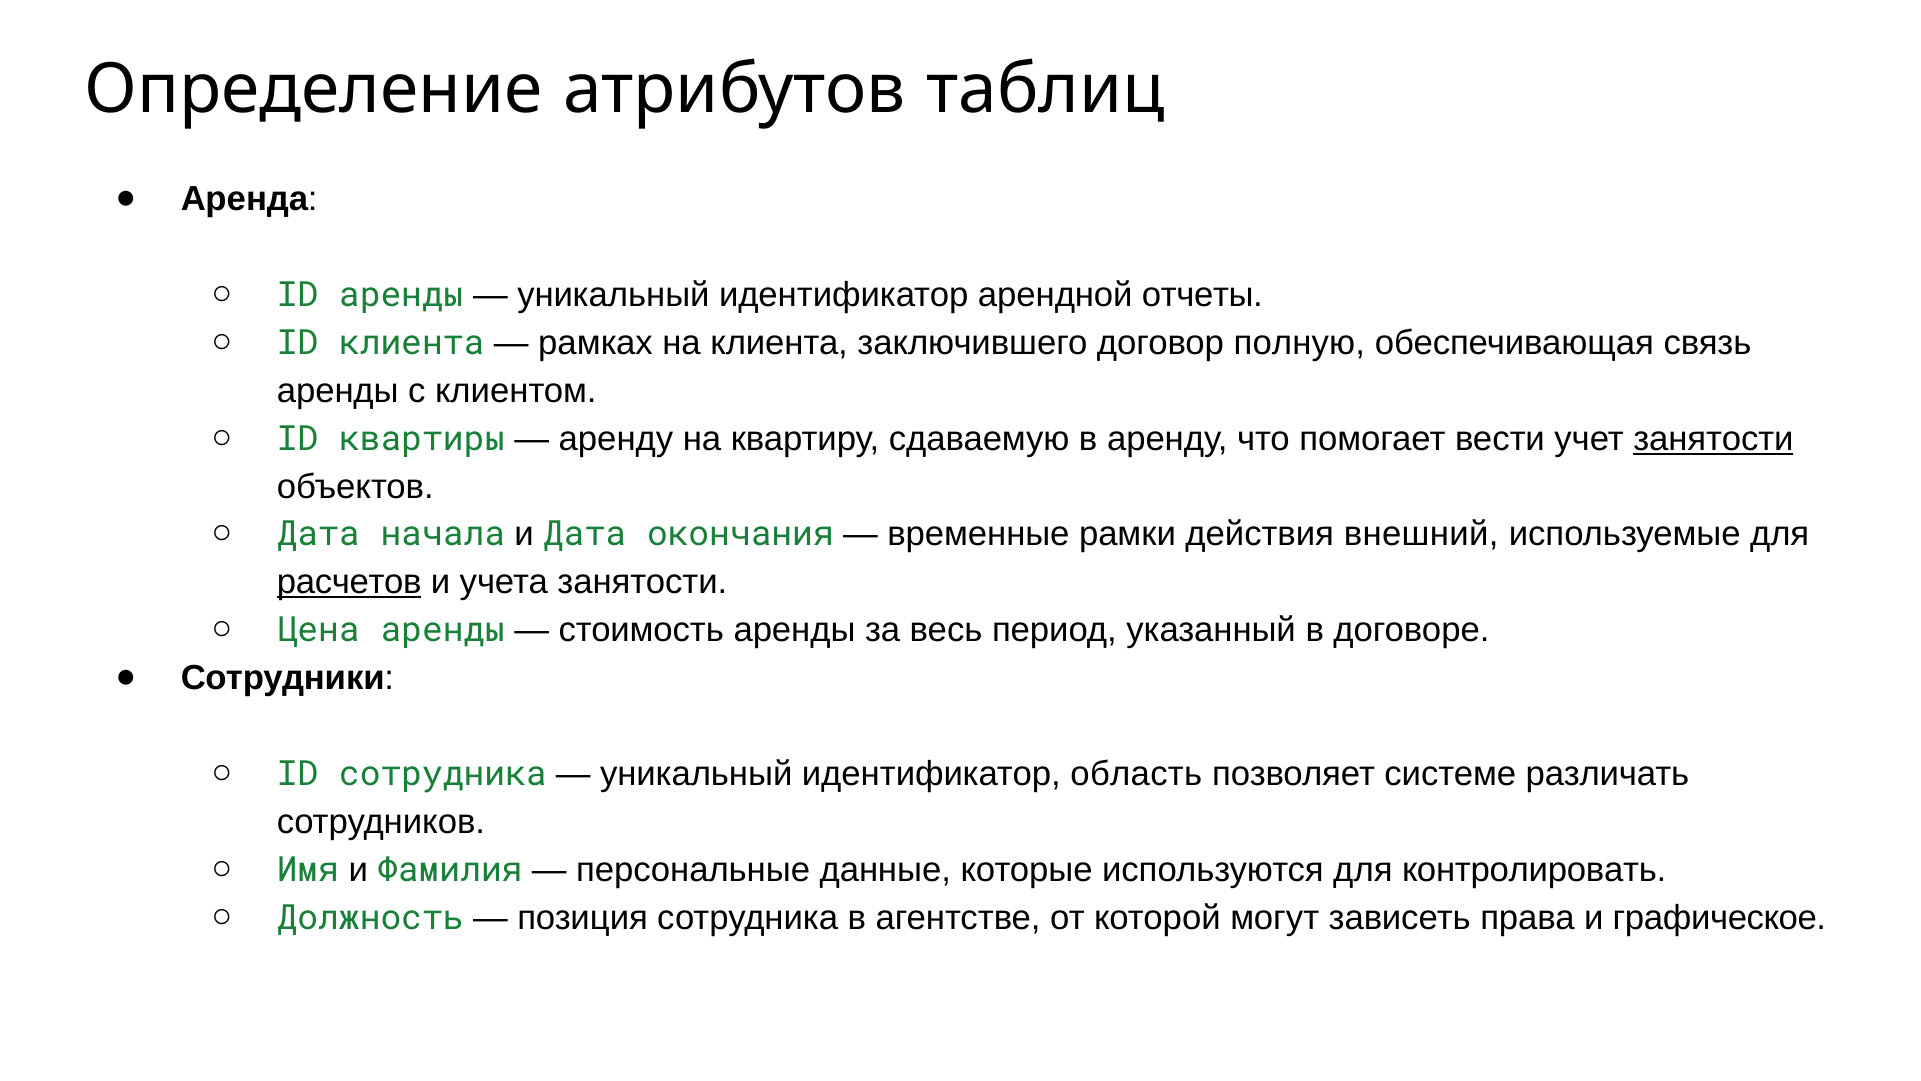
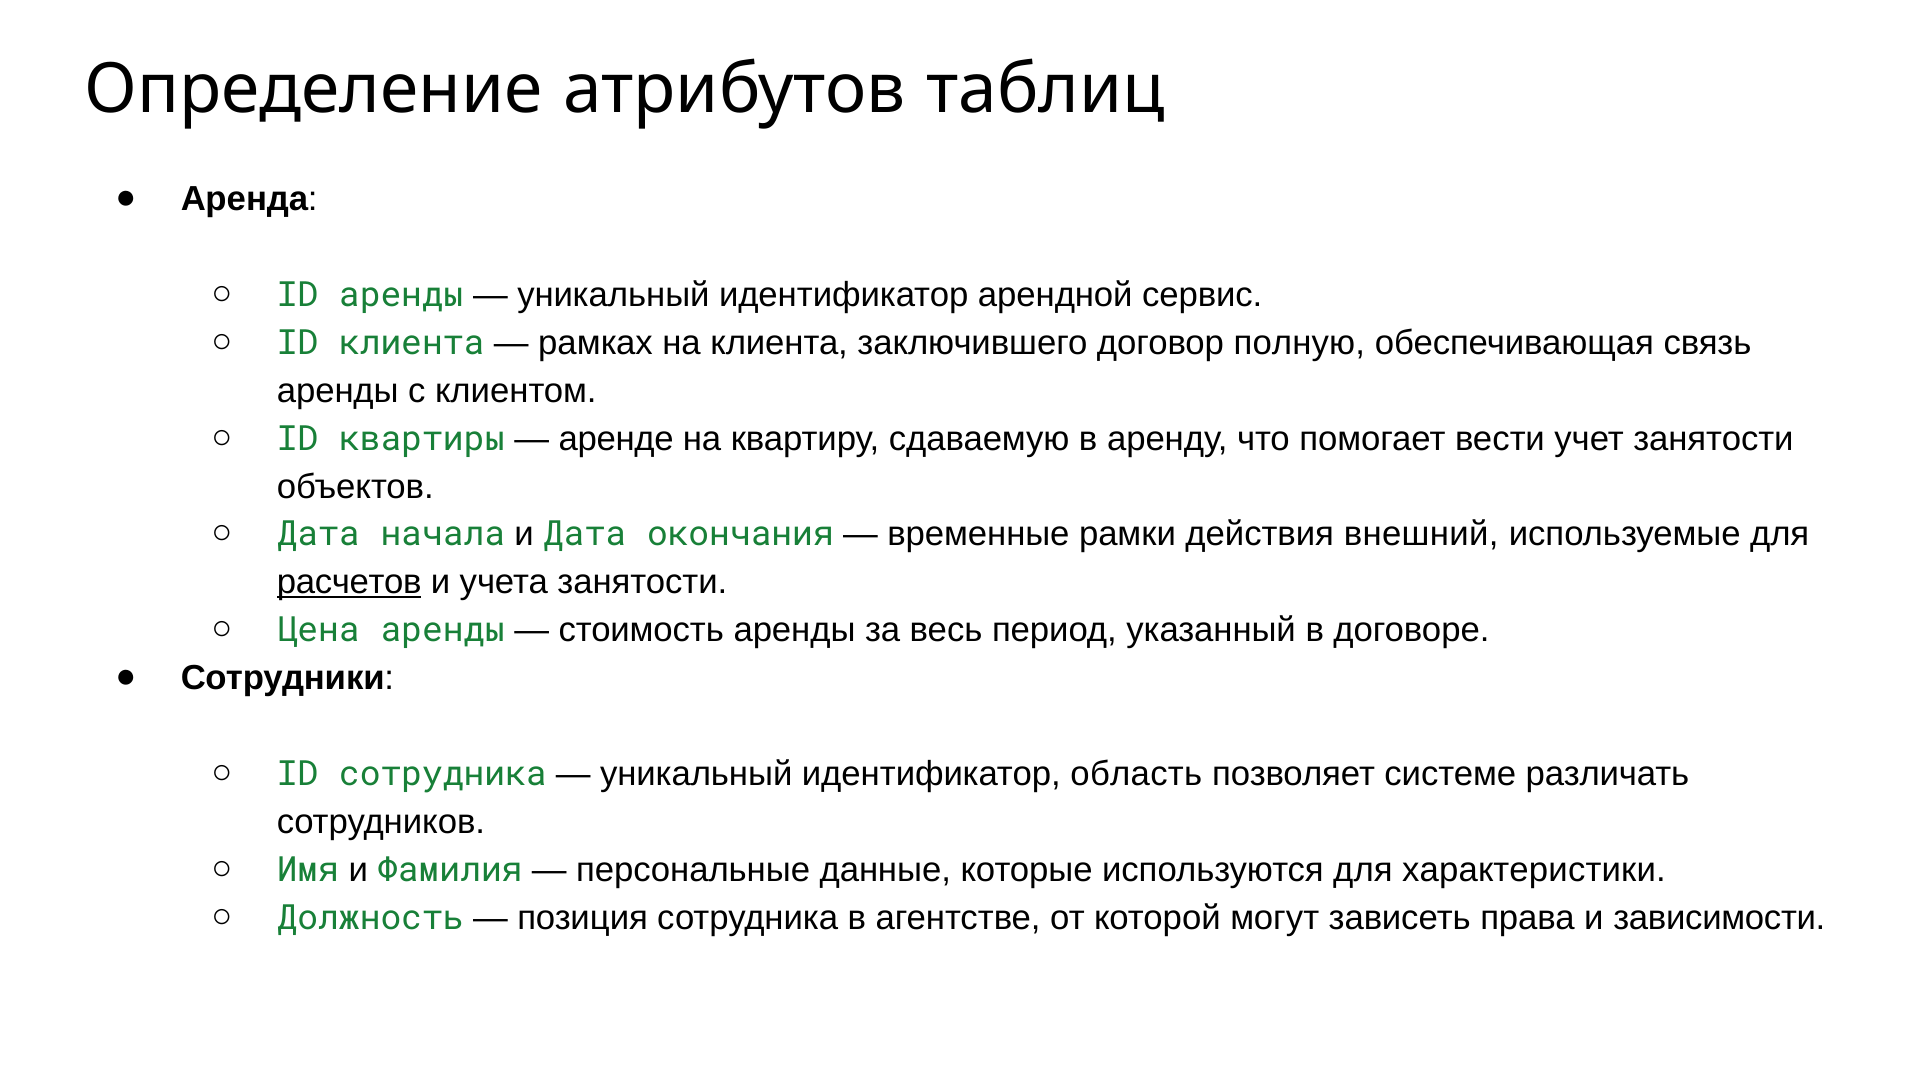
отчеты: отчеты -> сервис
аренду at (616, 439): аренду -> аренде
занятости at (1713, 439) underline: present -> none
контролировать: контролировать -> характеристики
графическое: графическое -> зависимости
